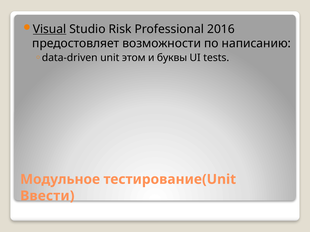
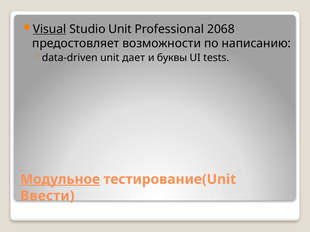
Studio Risk: Risk -> Unit
2016: 2016 -> 2068
этом: этом -> дает
Модульное underline: none -> present
